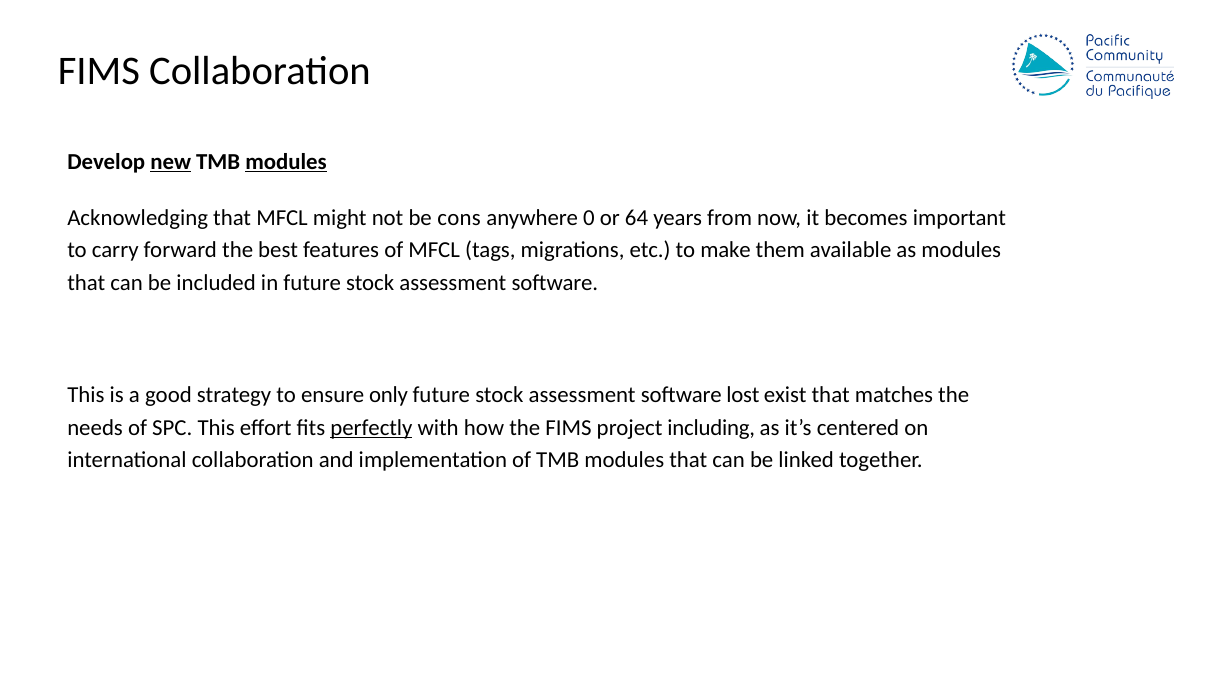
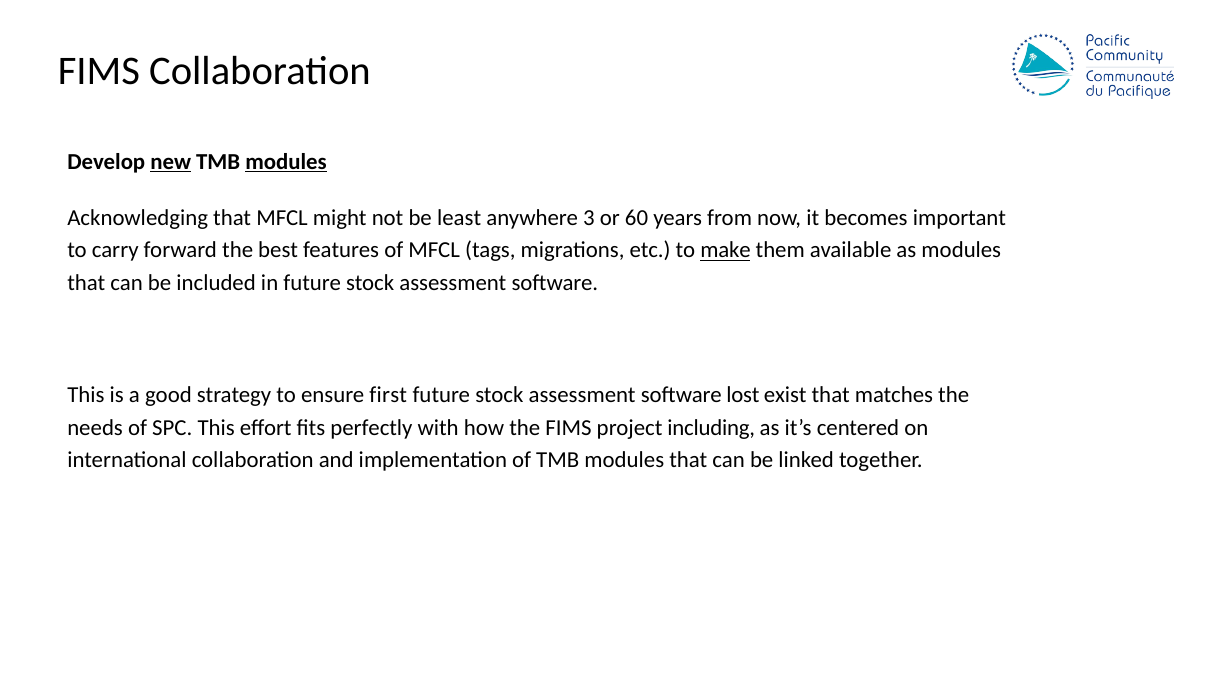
cons: cons -> least
0: 0 -> 3
64: 64 -> 60
make underline: none -> present
only: only -> first
perfectly underline: present -> none
